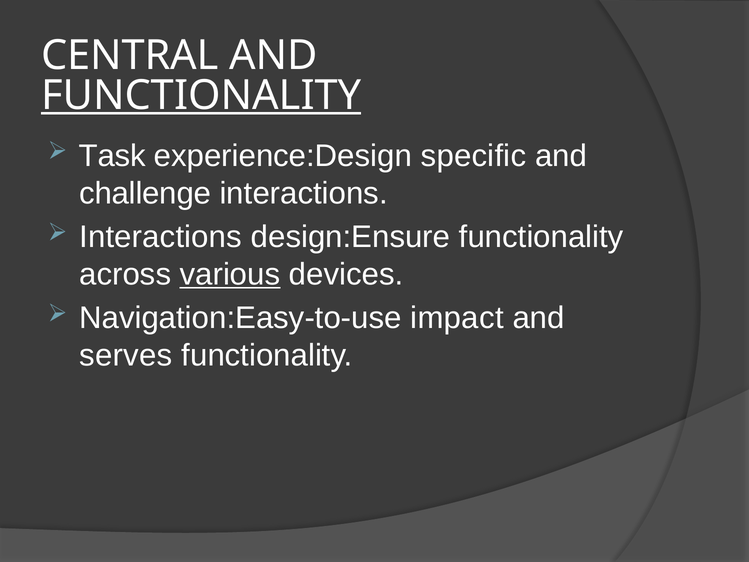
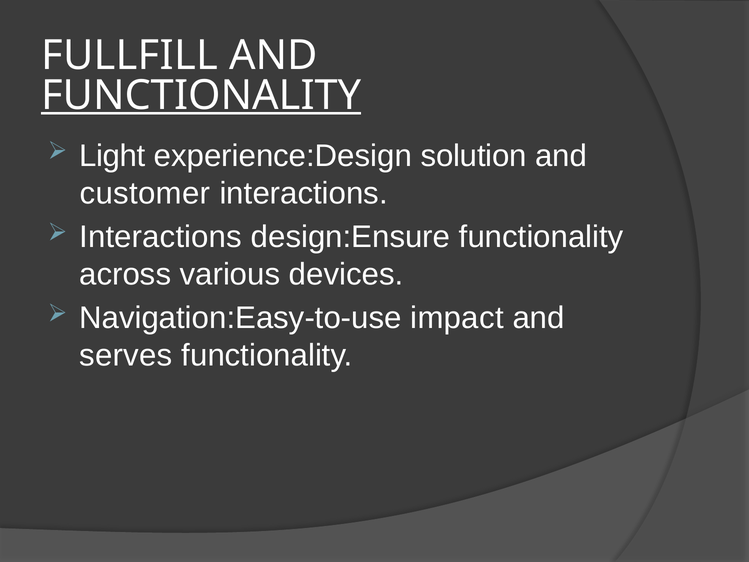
CENTRAL: CENTRAL -> FULLFILL
Task: Task -> Light
specific: specific -> solution
challenge: challenge -> customer
various underline: present -> none
